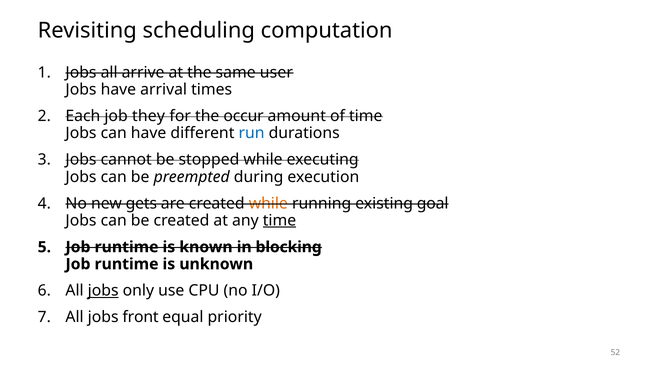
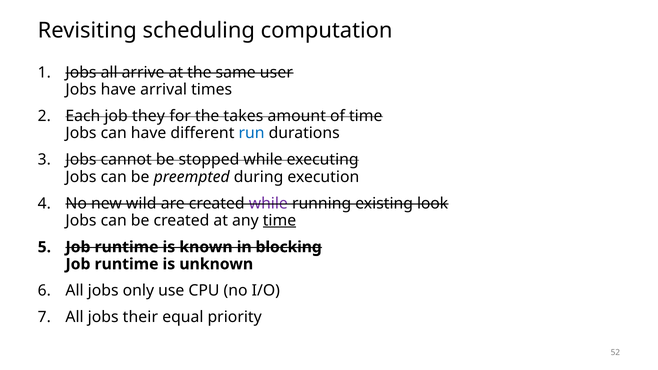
occur: occur -> takes
gets: gets -> wild
while at (268, 203) colour: orange -> purple
goal: goal -> look
jobs at (103, 291) underline: present -> none
front: front -> their
